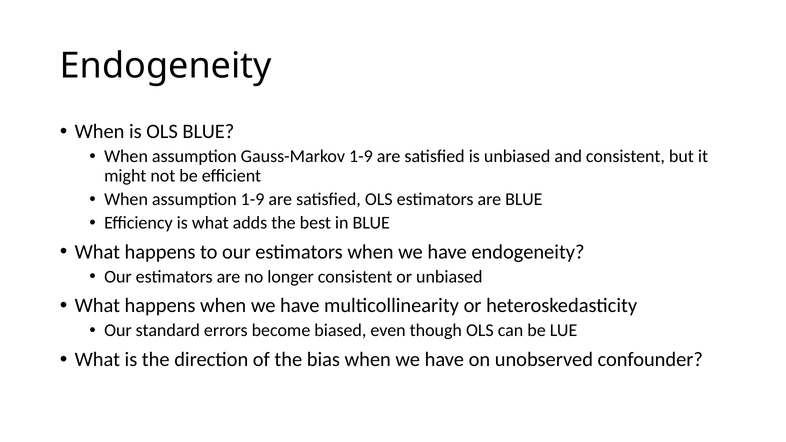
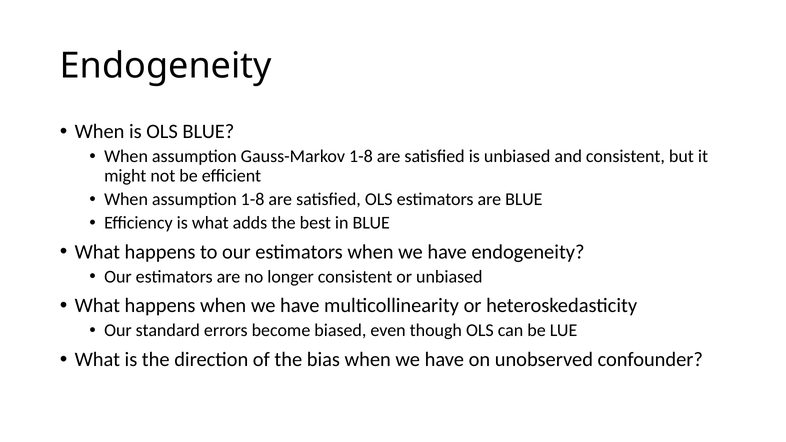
Gauss-Markov 1-9: 1-9 -> 1-8
assumption 1-9: 1-9 -> 1-8
